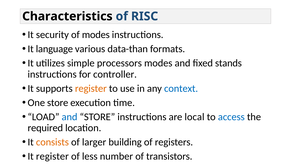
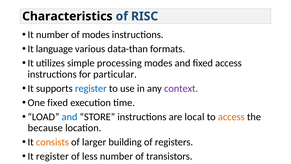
It security: security -> number
processors: processors -> processing
fixed stands: stands -> access
controller: controller -> particular
register at (91, 88) colour: orange -> blue
context colour: blue -> purple
One store: store -> fixed
access at (231, 117) colour: blue -> orange
required: required -> because
